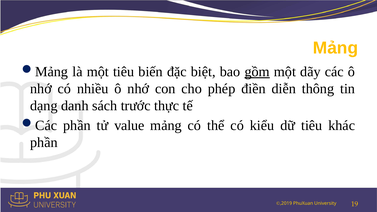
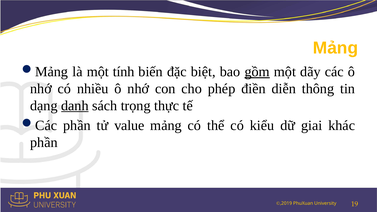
một tiêu: tiêu -> tính
danh underline: none -> present
trước: trước -> trọng
dữ tiêu: tiêu -> giai
